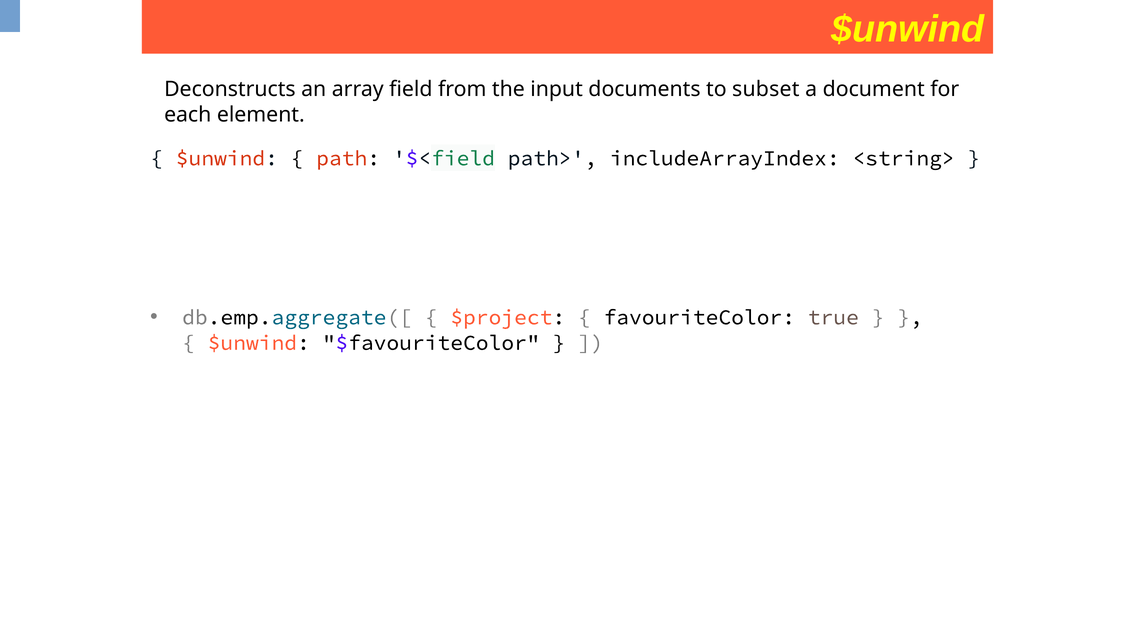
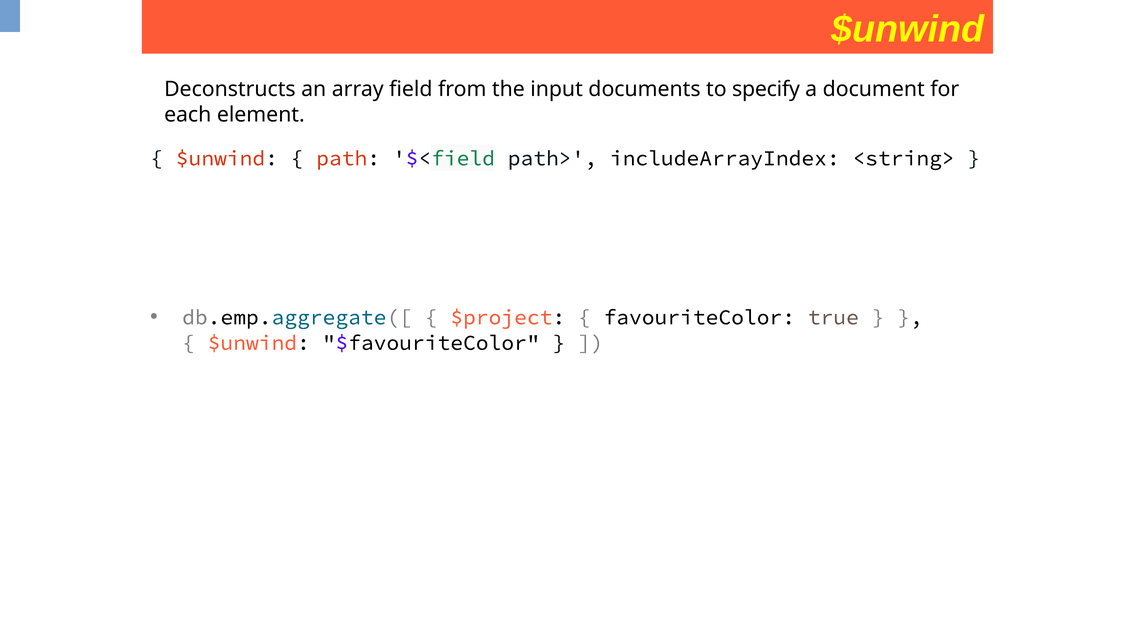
subset: subset -> specify
